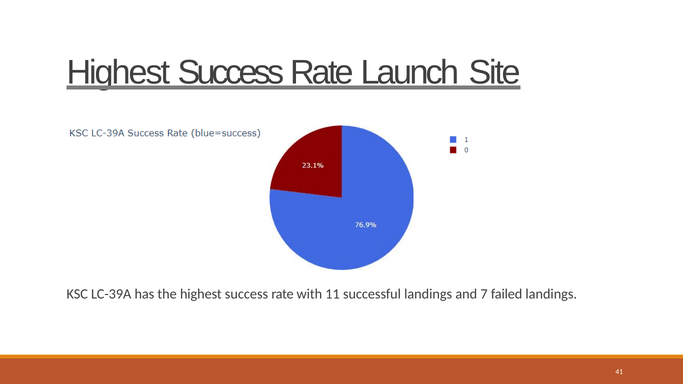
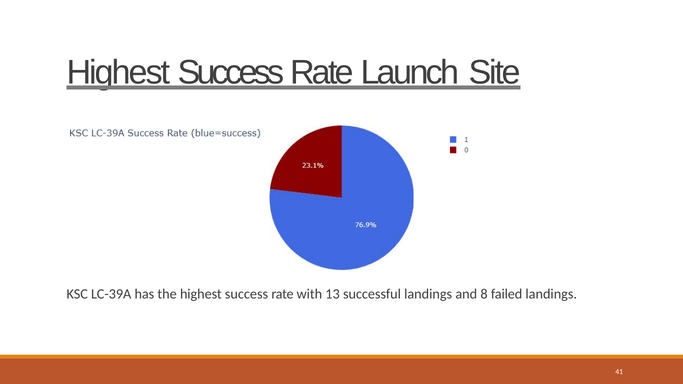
11: 11 -> 13
7: 7 -> 8
